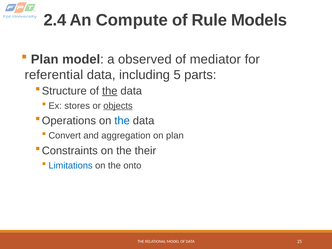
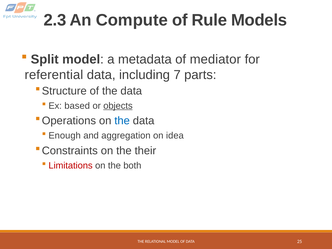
2.4: 2.4 -> 2.3
Plan at (45, 59): Plan -> Split
observed: observed -> metadata
5: 5 -> 7
the at (110, 91) underline: present -> none
stores: stores -> based
Convert: Convert -> Enough
on plan: plan -> idea
Limitations colour: blue -> red
onto: onto -> both
